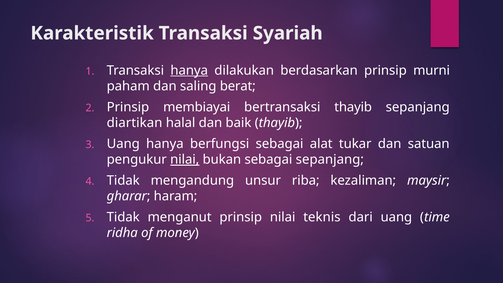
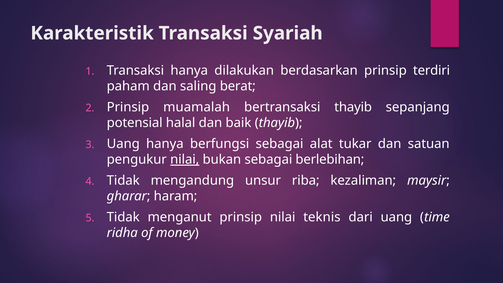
hanya at (189, 70) underline: present -> none
murni: murni -> terdiri
membiayai: membiayai -> muamalah
diartikan: diartikan -> potensial
sebagai sepanjang: sepanjang -> berlebihan
